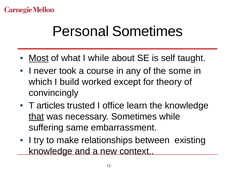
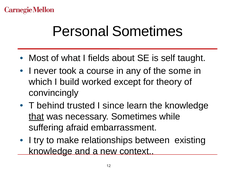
Most underline: present -> none
I while: while -> fields
articles: articles -> behind
office: office -> since
same: same -> afraid
